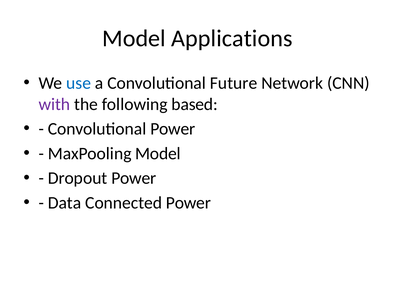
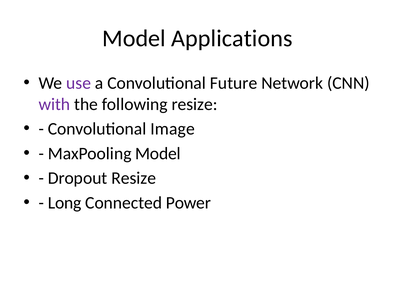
use colour: blue -> purple
following based: based -> resize
Convolutional Power: Power -> Image
Dropout Power: Power -> Resize
Data: Data -> Long
